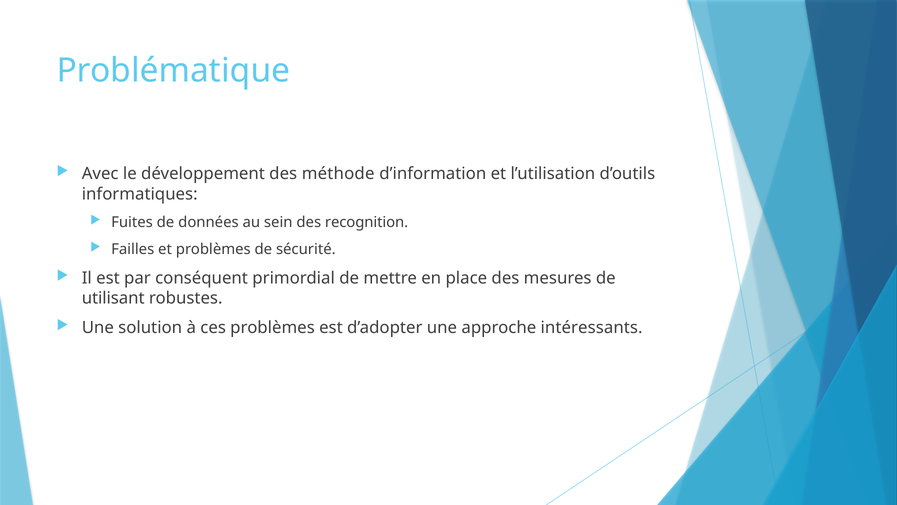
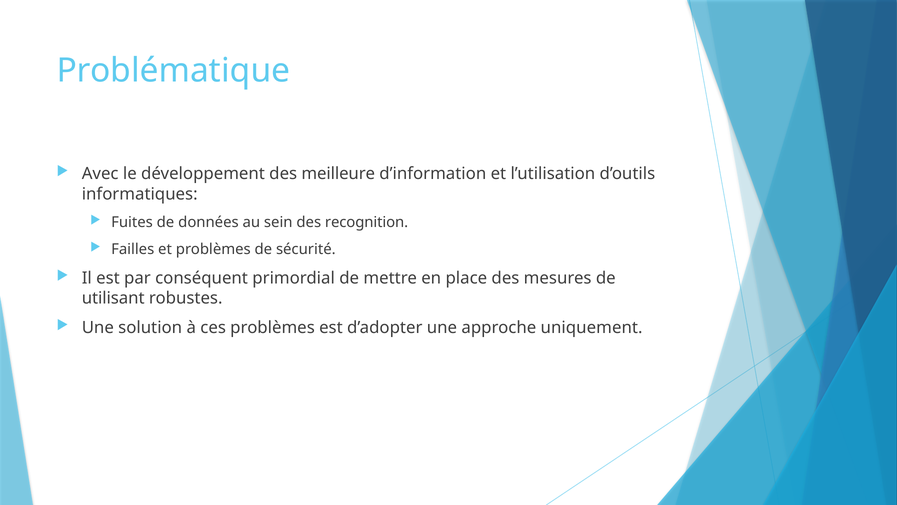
méthode: méthode -> meilleure
intéressants: intéressants -> uniquement
